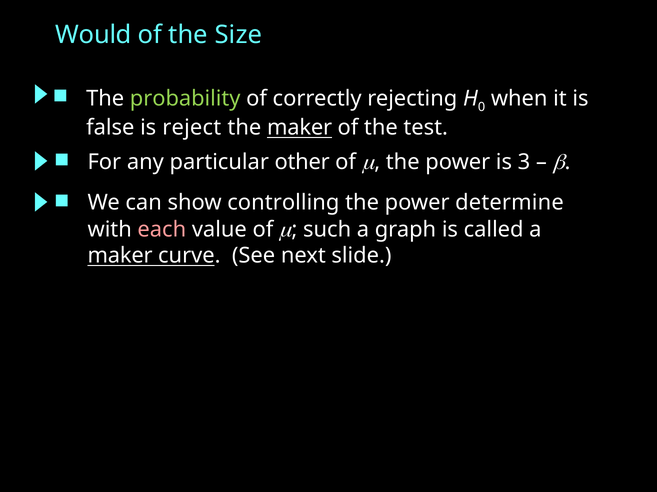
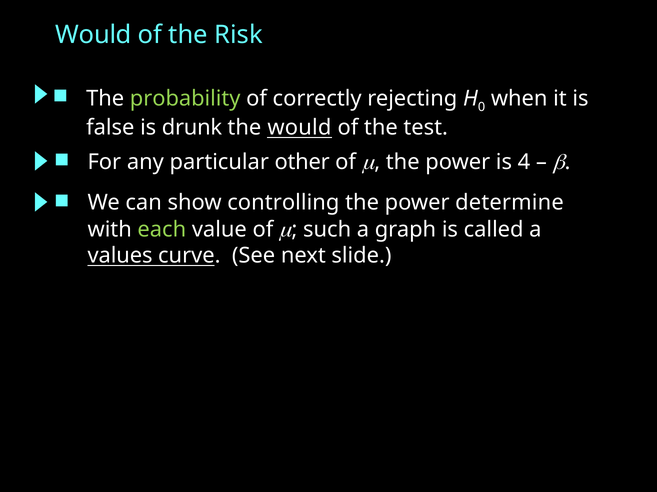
Size: Size -> Risk
reject: reject -> drunk
the maker: maker -> would
3: 3 -> 4
each colour: pink -> light green
maker at (120, 256): maker -> values
